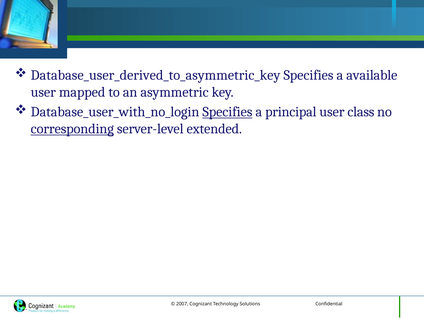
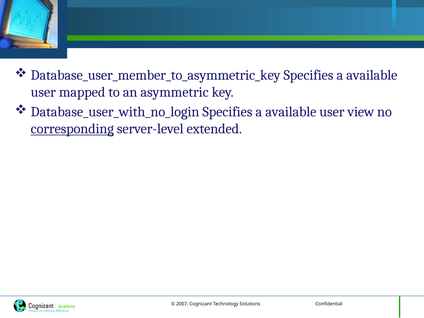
Database_user_derived_to_asymmetric_key: Database_user_derived_to_asymmetric_key -> Database_user_member_to_asymmetric_key
Specifies at (227, 112) underline: present -> none
principal at (291, 112): principal -> available
class: class -> view
